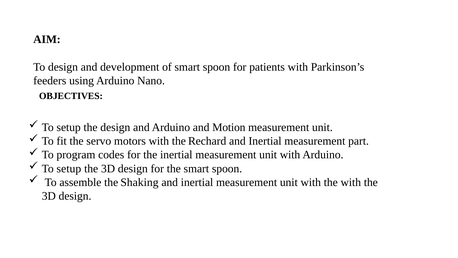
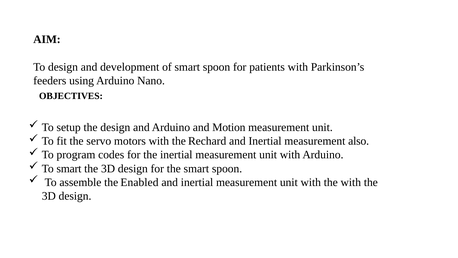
part: part -> also
setup at (69, 168): setup -> smart
Shaking: Shaking -> Enabled
